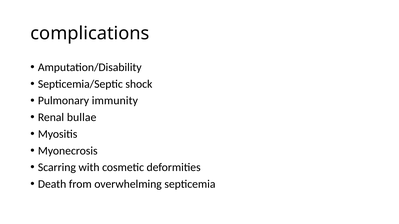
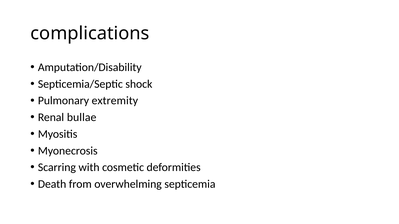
immunity: immunity -> extremity
